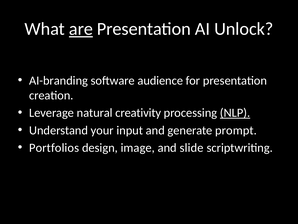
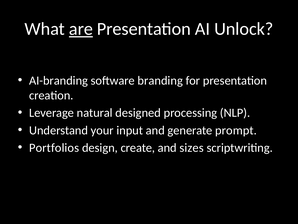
audience: audience -> branding
creativity: creativity -> designed
NLP underline: present -> none
image: image -> create
slide: slide -> sizes
